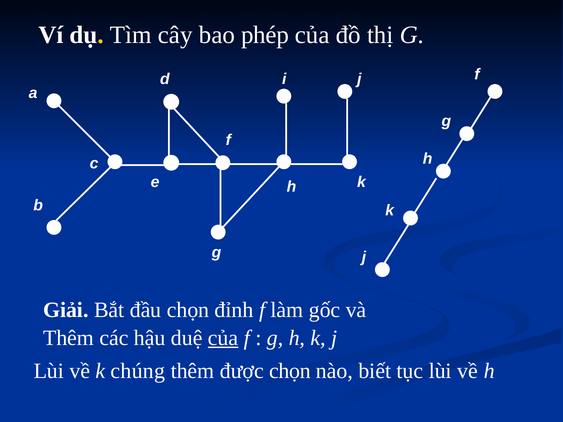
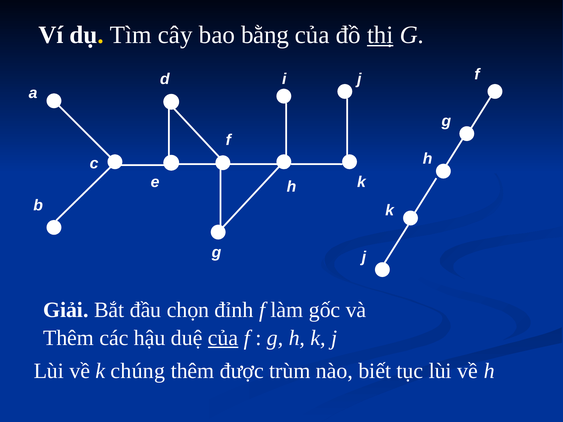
phép: phép -> bằng
thị underline: none -> present
được chọn: chọn -> trùm
